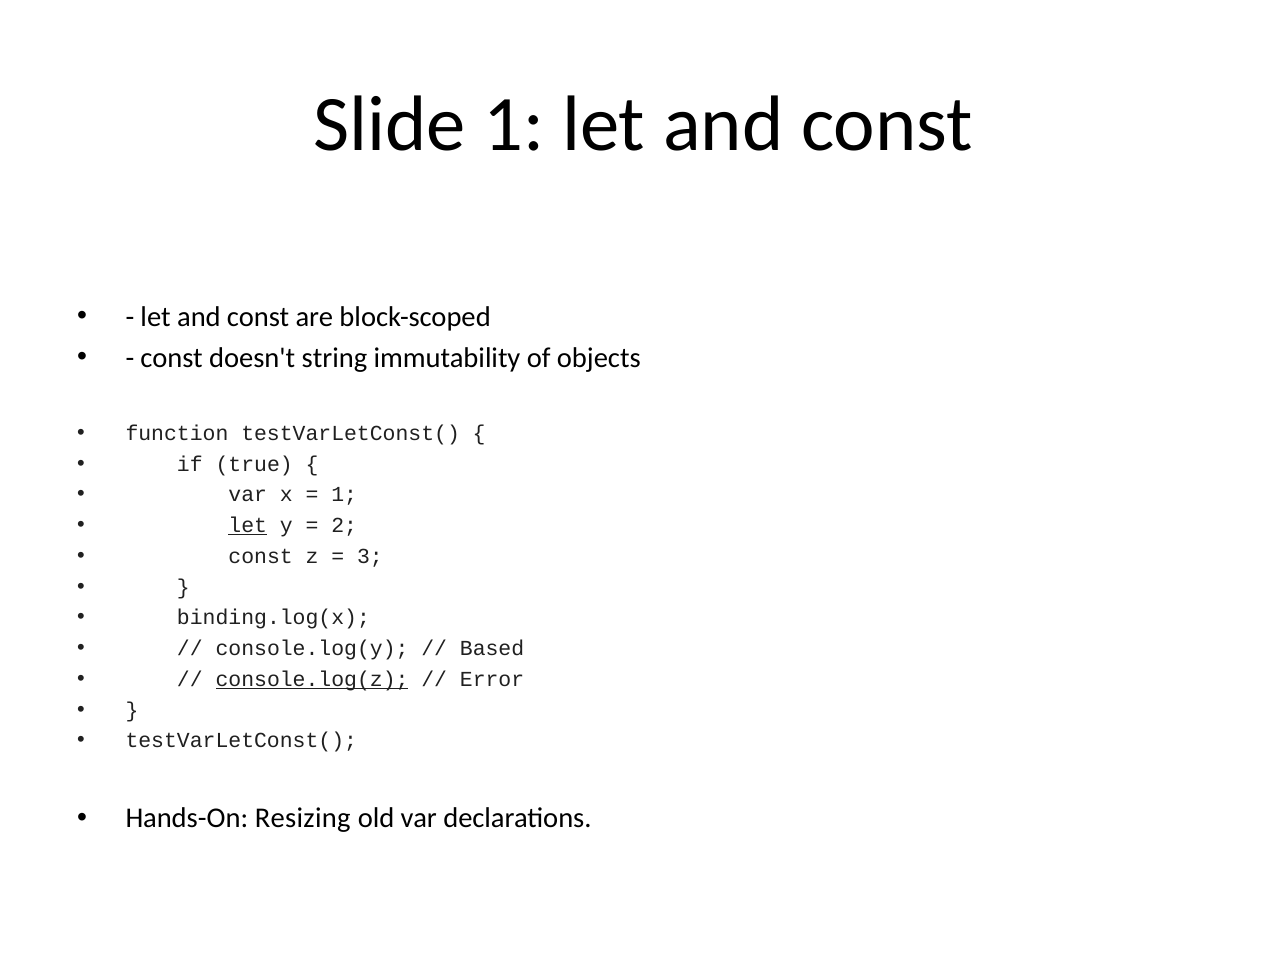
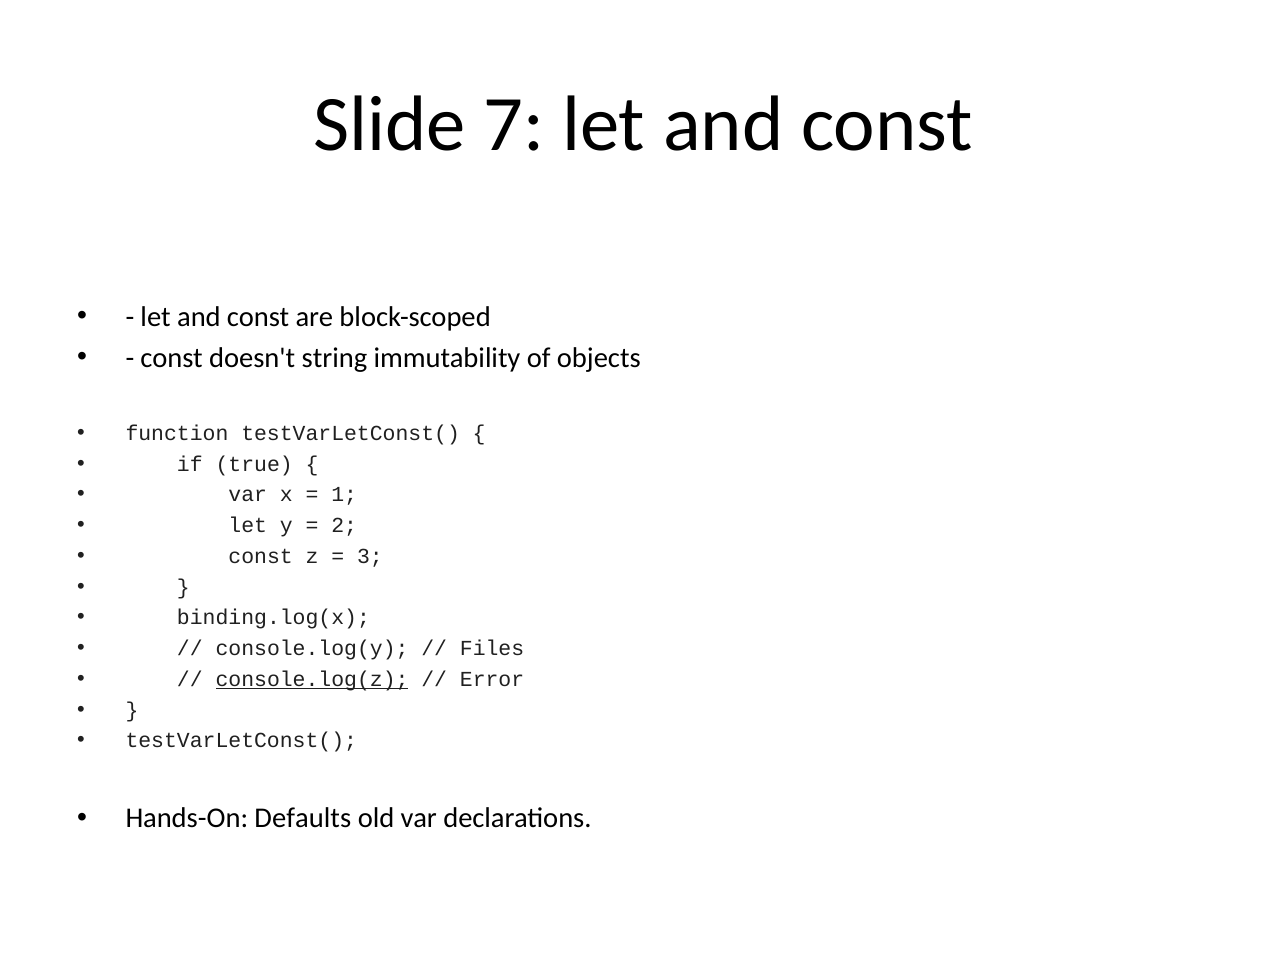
Slide 1: 1 -> 7
let at (248, 526) underline: present -> none
Based: Based -> Files
Resizing: Resizing -> Defaults
